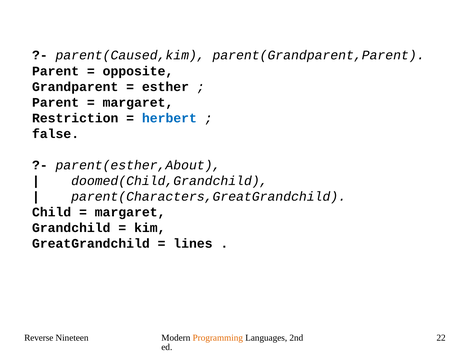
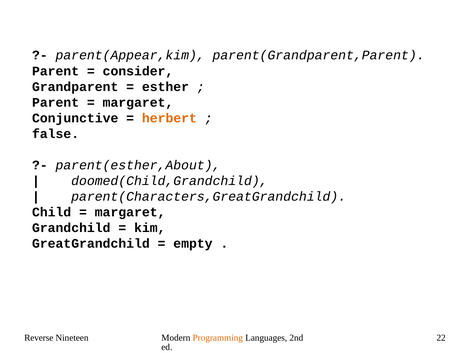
parent(Caused,kim: parent(Caused,kim -> parent(Appear,kim
opposite: opposite -> consider
Restriction: Restriction -> Conjunctive
herbert colour: blue -> orange
lines: lines -> empty
